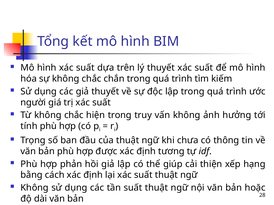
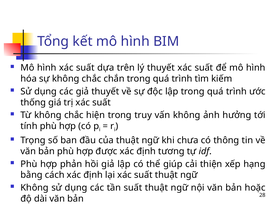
người: người -> thống
